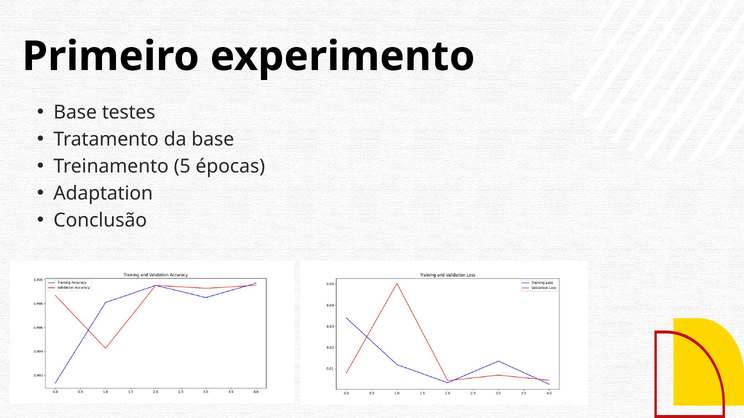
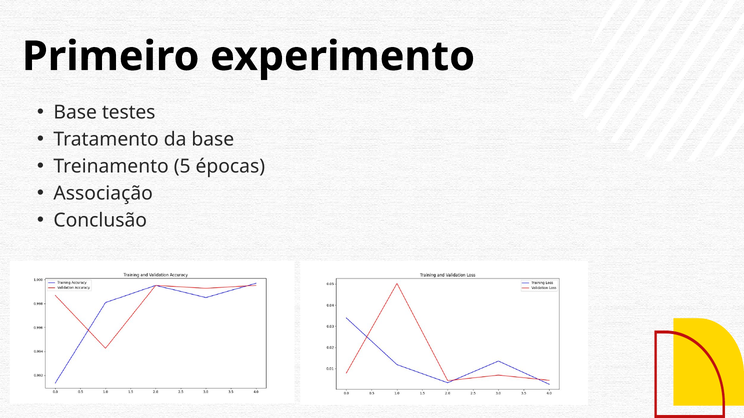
Adaptation: Adaptation -> Associação
